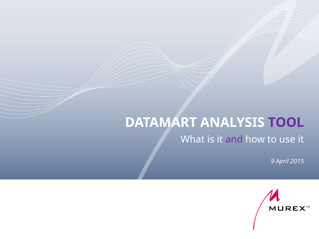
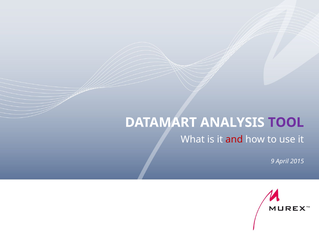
and colour: purple -> red
